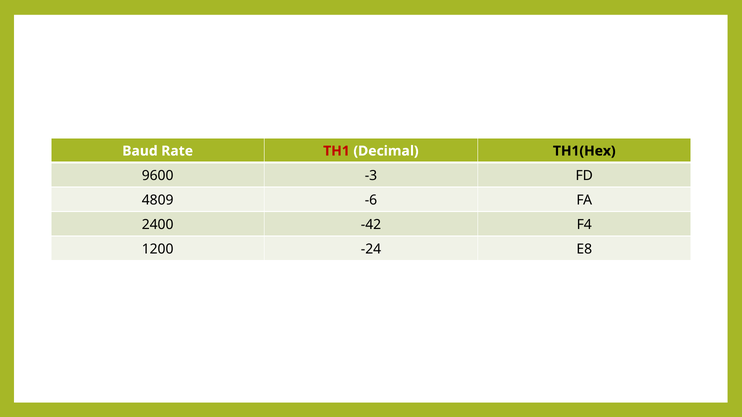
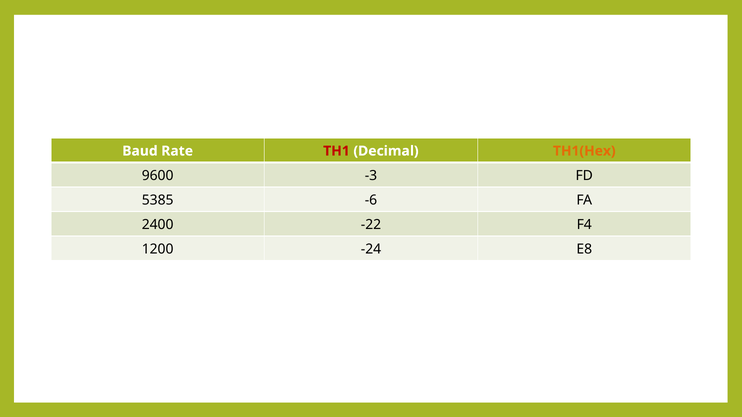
TH1(Hex colour: black -> orange
4809: 4809 -> 5385
-42: -42 -> -22
